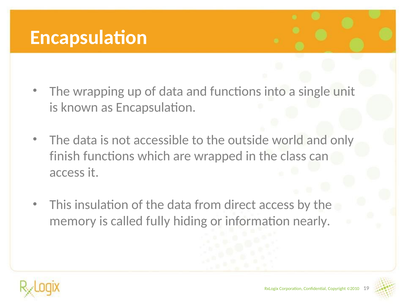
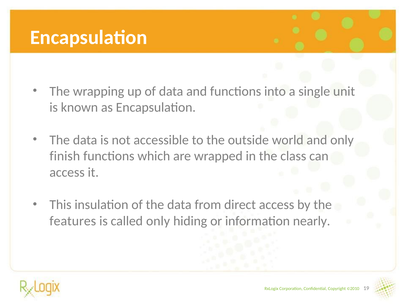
memory: memory -> features
called fully: fully -> only
